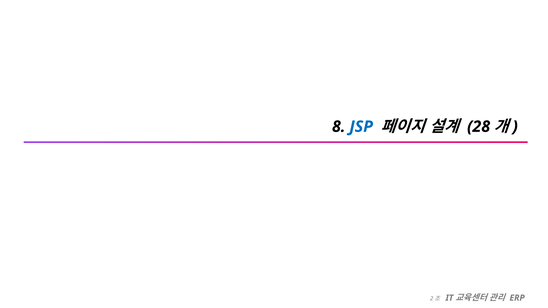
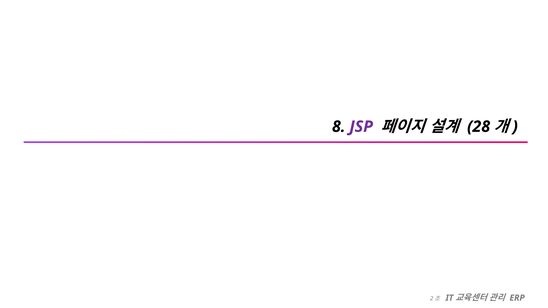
JSP colour: blue -> purple
